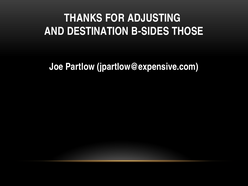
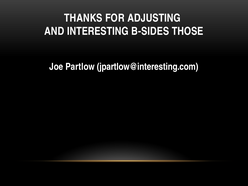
DESTINATION: DESTINATION -> INTERESTING
jpartlow@expensive.com: jpartlow@expensive.com -> jpartlow@interesting.com
